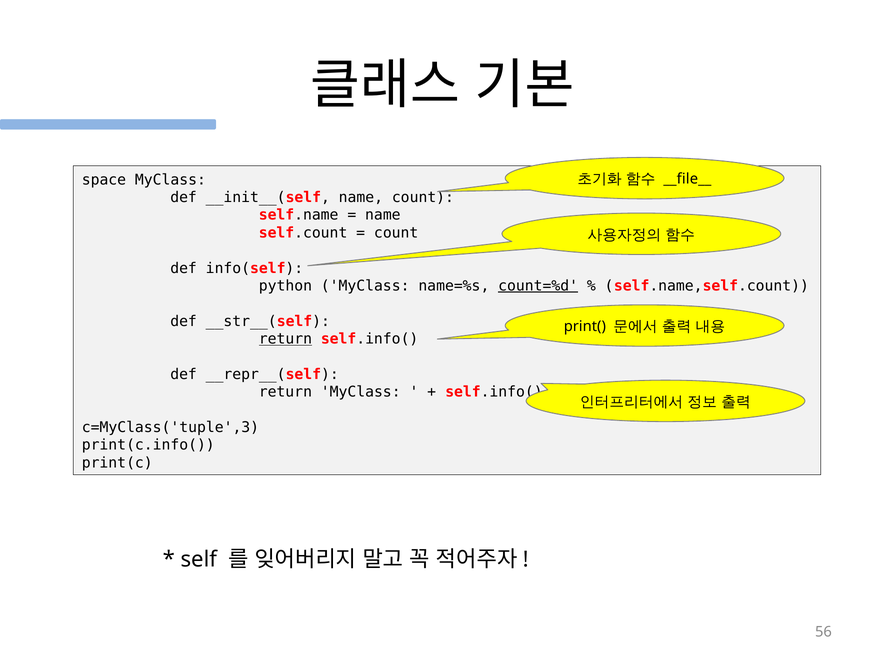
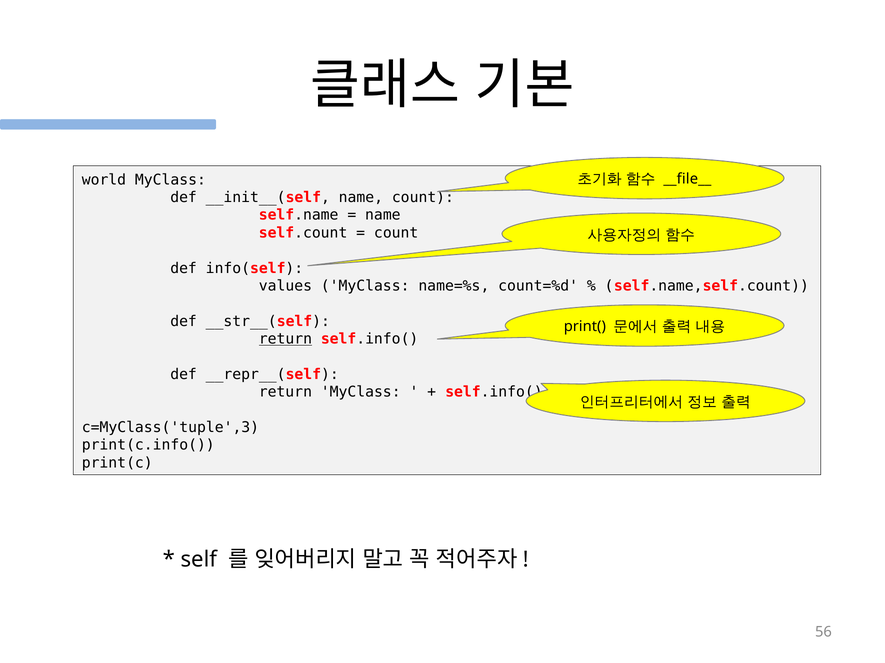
space: space -> world
python: python -> values
count=%d underline: present -> none
